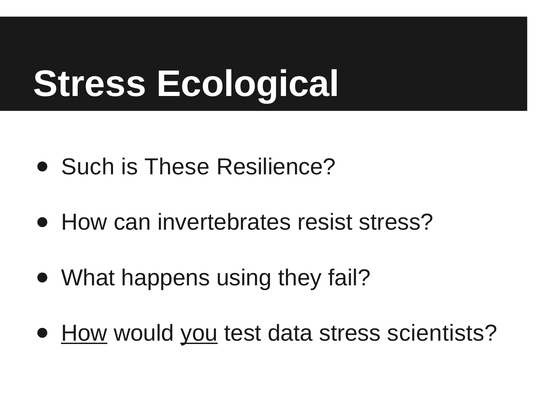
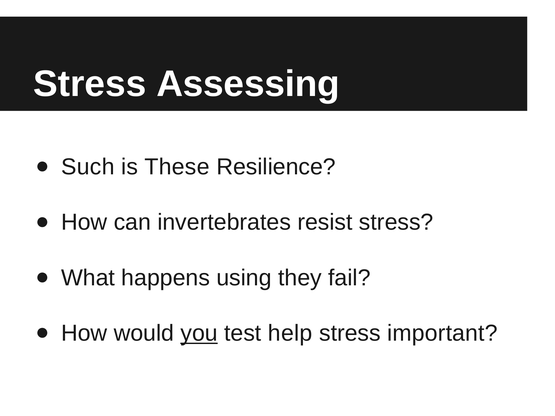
Ecological: Ecological -> Assessing
How at (84, 333) underline: present -> none
data: data -> help
scientists: scientists -> important
